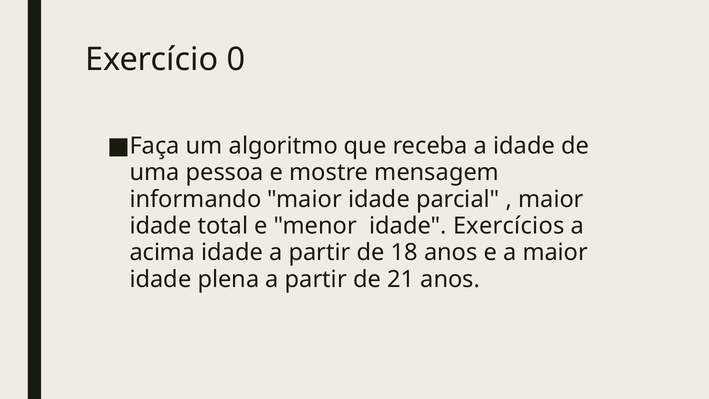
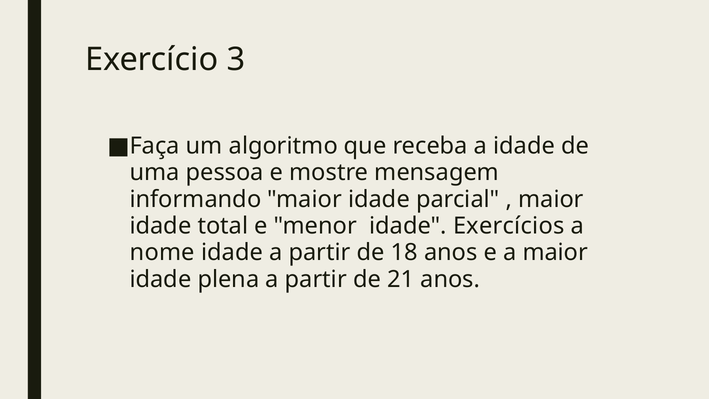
0: 0 -> 3
acima: acima -> nome
